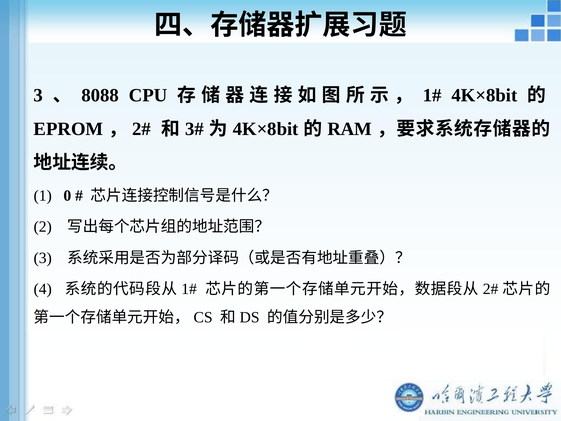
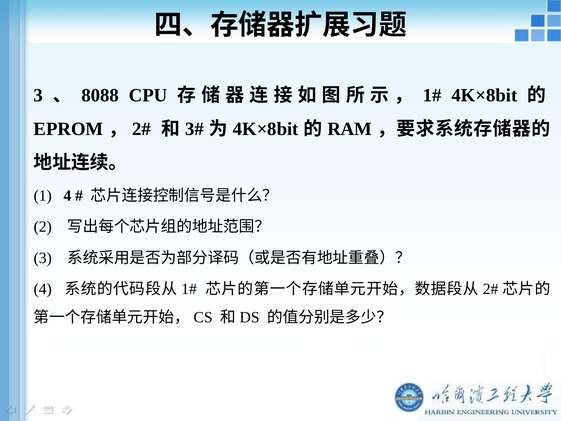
1 0: 0 -> 4
